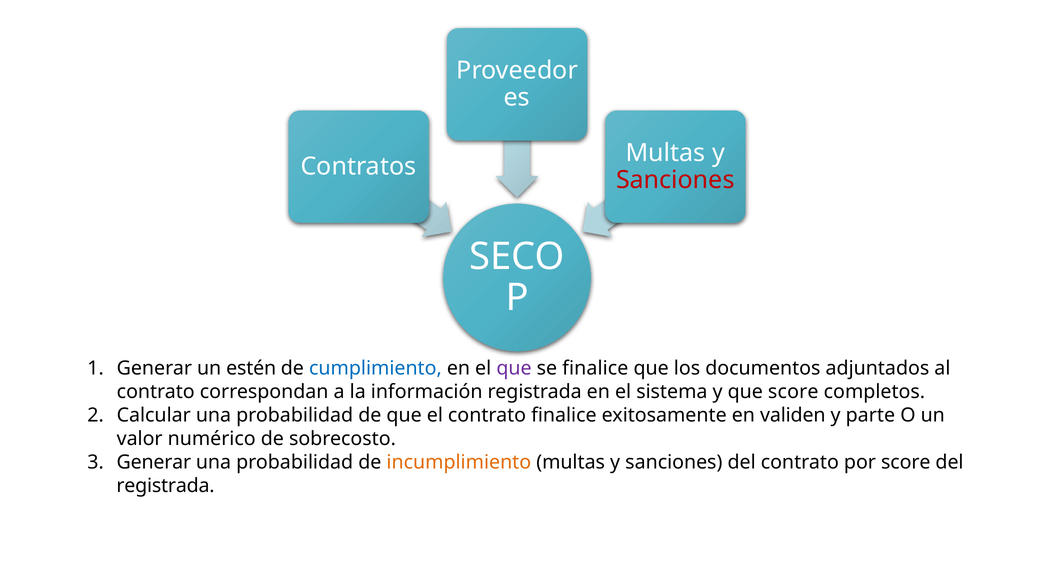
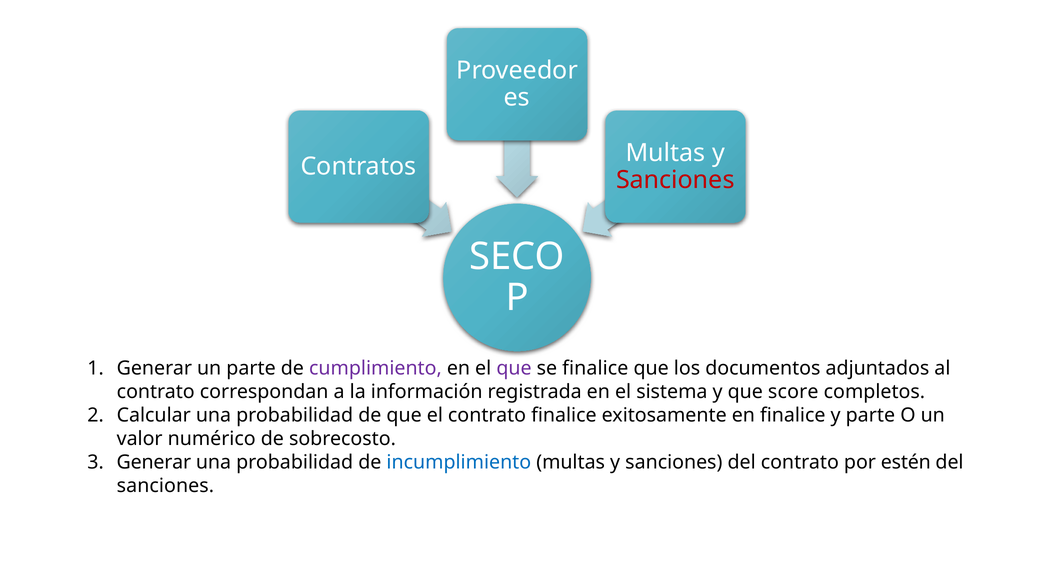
un estén: estén -> parte
cumplimiento colour: blue -> purple
en validen: validen -> finalice
incumplimiento colour: orange -> blue
por score: score -> estén
registrada at (166, 486): registrada -> sanciones
